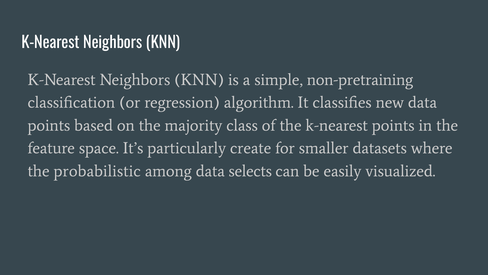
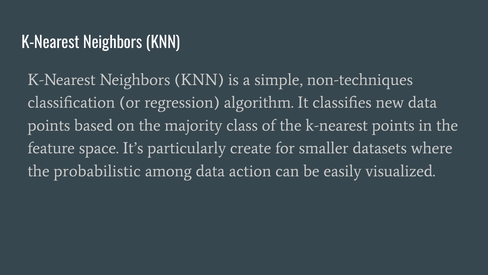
non-pretraining: non-pretraining -> non-techniques
selects: selects -> action
